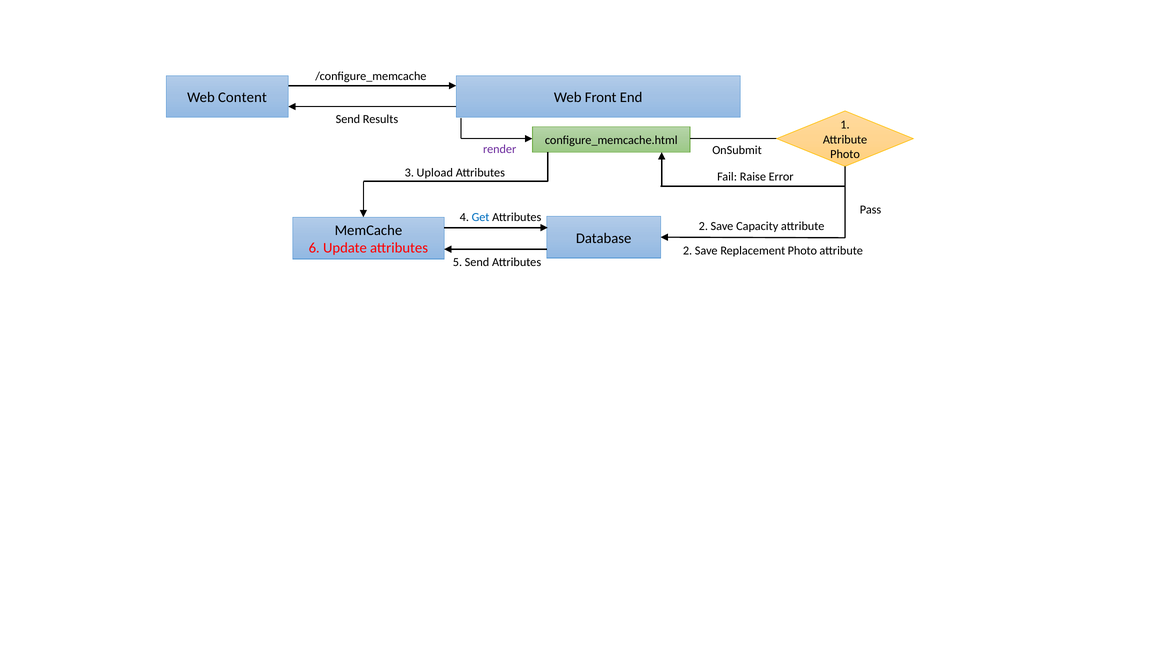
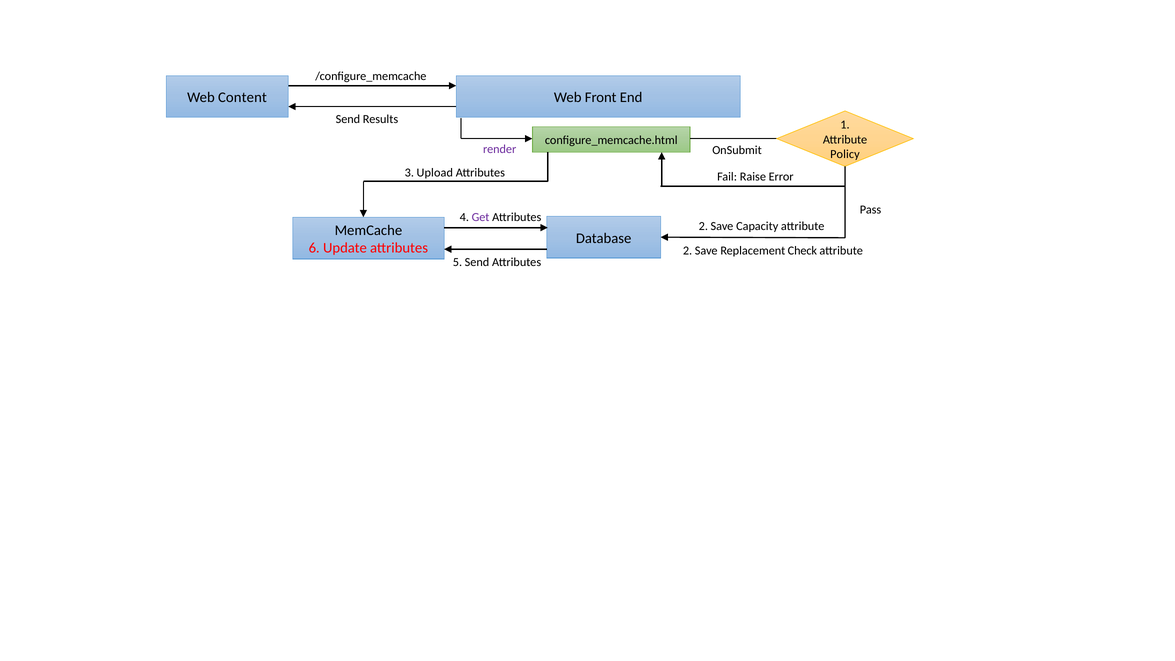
Photo at (845, 154): Photo -> Policy
Get colour: blue -> purple
Replacement Photo: Photo -> Check
